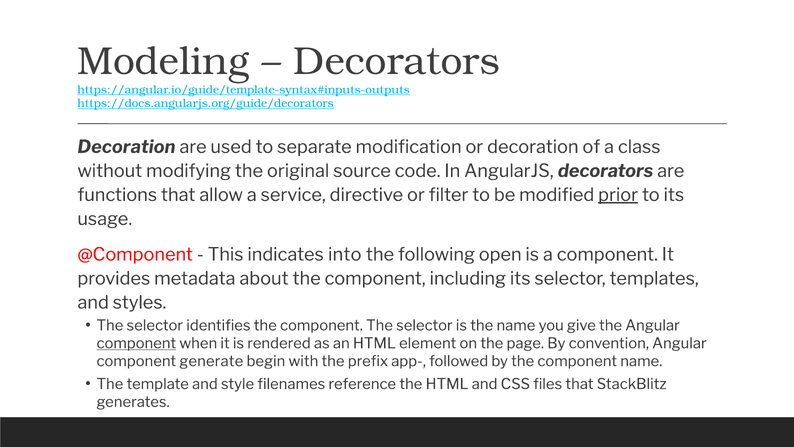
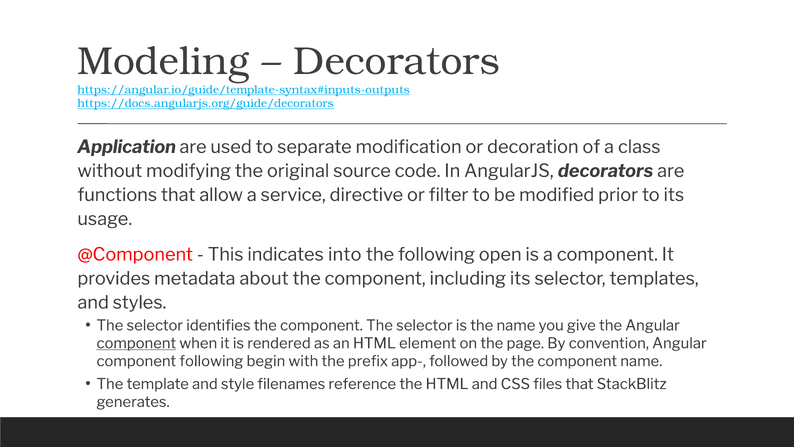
Decoration at (126, 147): Decoration -> Application
prior underline: present -> none
component generate: generate -> following
